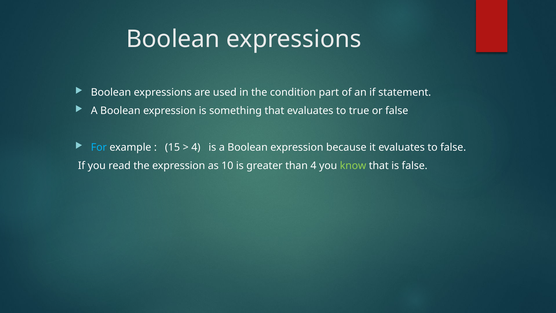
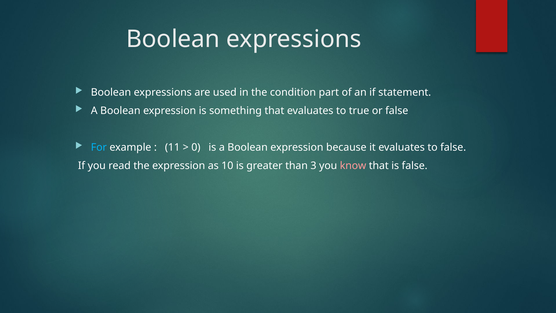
15: 15 -> 11
4 at (196, 147): 4 -> 0
than 4: 4 -> 3
know colour: light green -> pink
